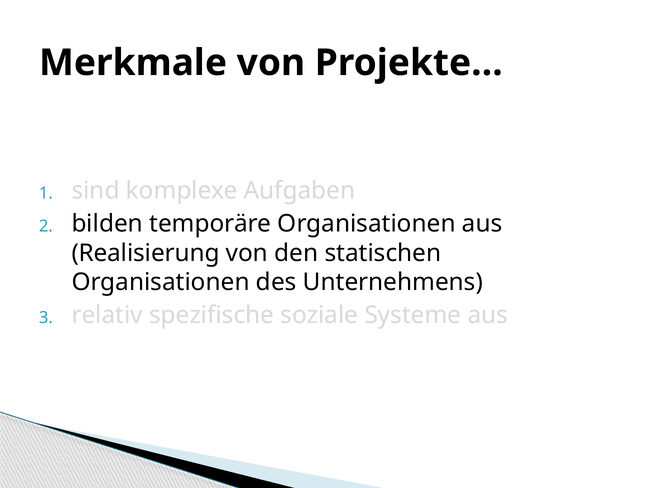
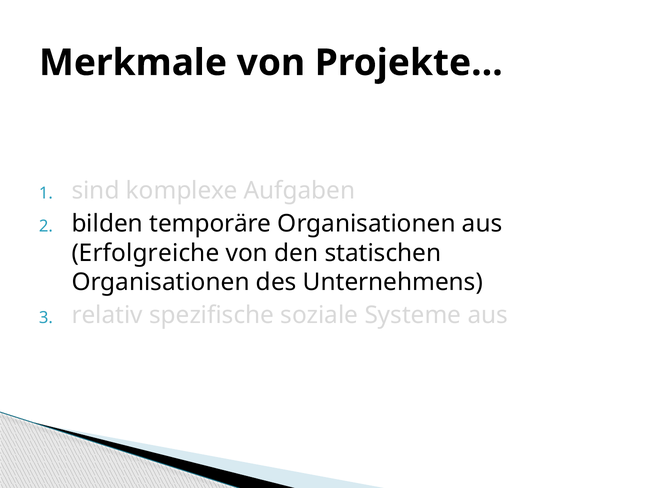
Realisierung: Realisierung -> Erfolgreiche
